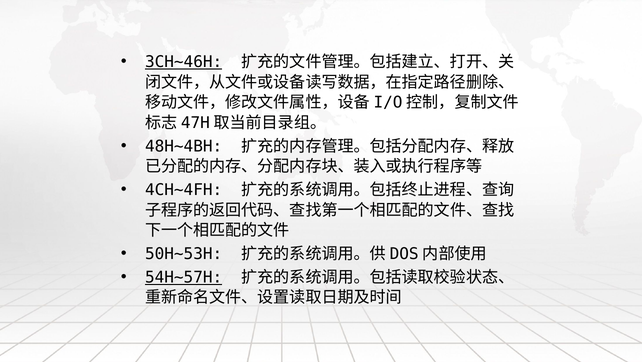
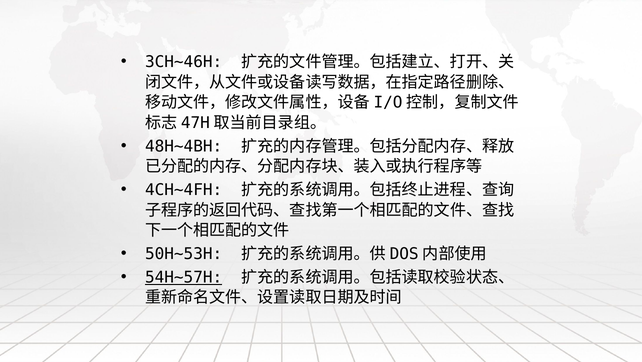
3CH~46H underline: present -> none
